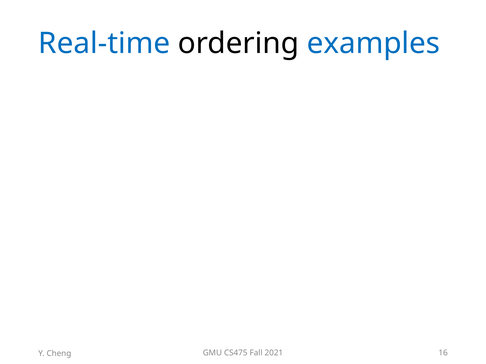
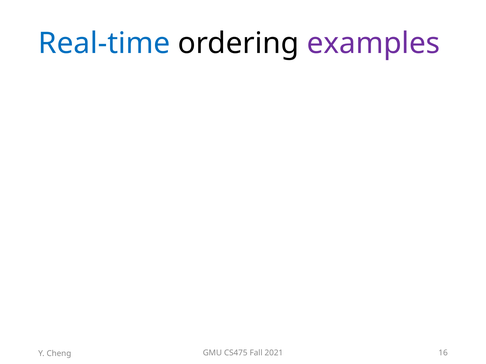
examples colour: blue -> purple
